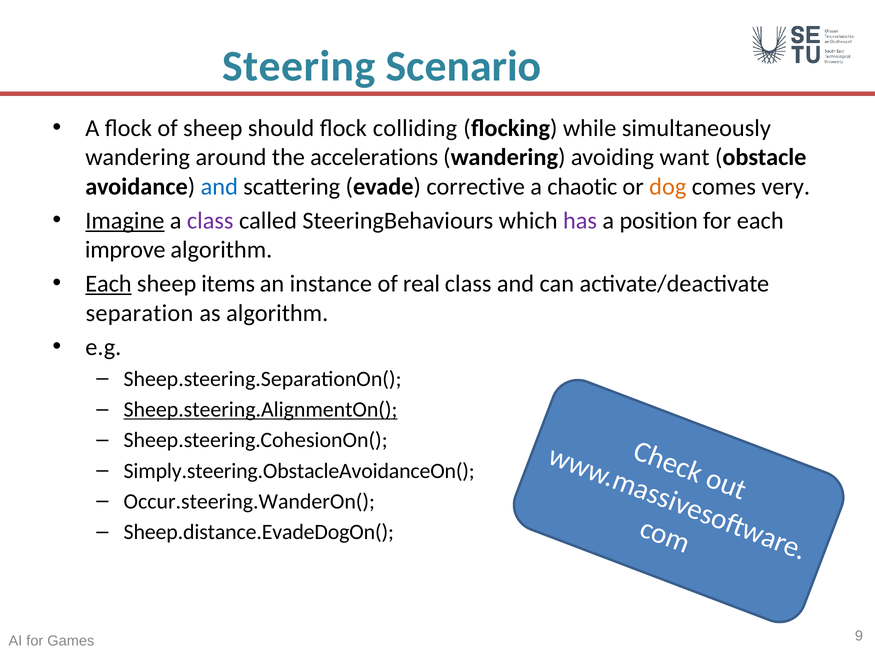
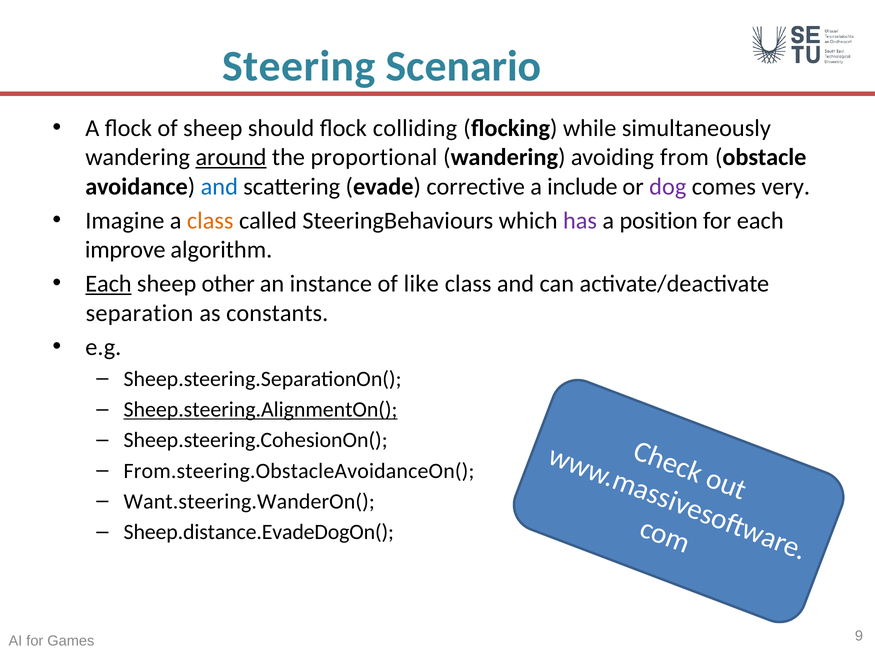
around underline: none -> present
accelerations: accelerations -> proportional
want: want -> from
chaotic: chaotic -> include
dog colour: orange -> purple
Imagine underline: present -> none
class at (210, 221) colour: purple -> orange
items: items -> other
real: real -> like
as algorithm: algorithm -> constants
Simply.steering.ObstacleAvoidanceOn(: Simply.steering.ObstacleAvoidanceOn( -> From.steering.ObstacleAvoidanceOn(
Occur.steering.WanderOn(: Occur.steering.WanderOn( -> Want.steering.WanderOn(
